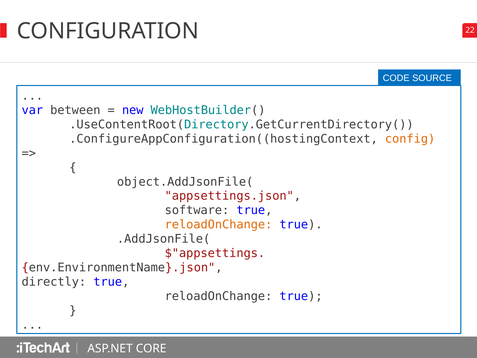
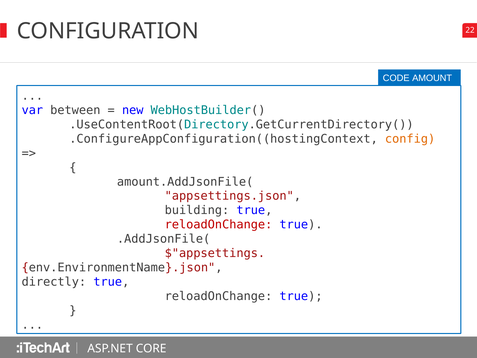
SOURCE: SOURCE -> AMOUNT
object.AddJsonFile(: object.AddJsonFile( -> amount.AddJsonFile(
software: software -> building
reloadOnChange at (219, 225) colour: orange -> red
